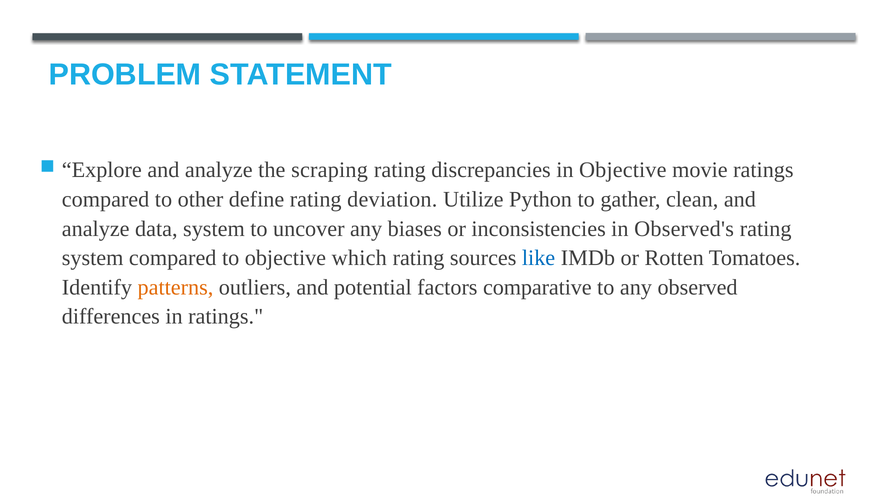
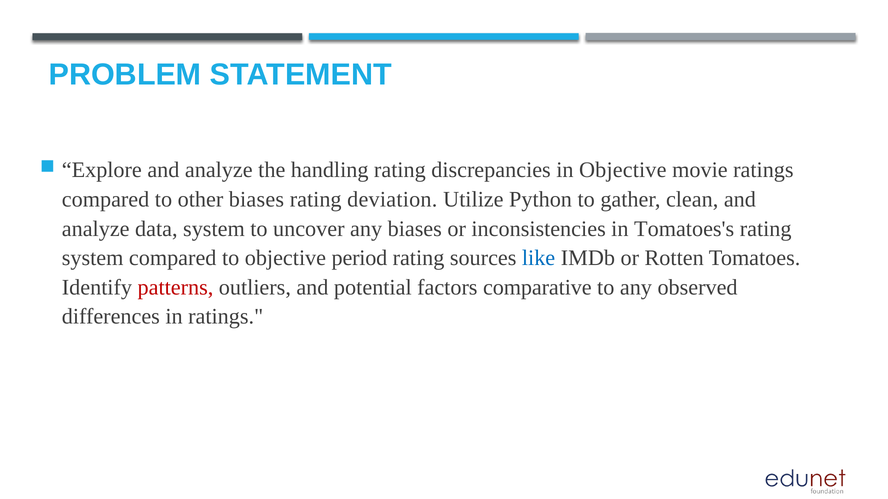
scraping: scraping -> handling
other define: define -> biases
Observed's: Observed's -> Tomatoes's
which: which -> period
patterns colour: orange -> red
